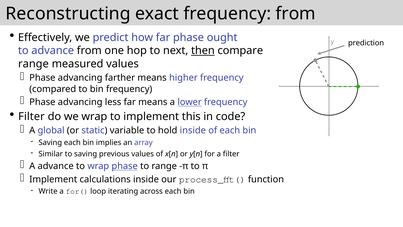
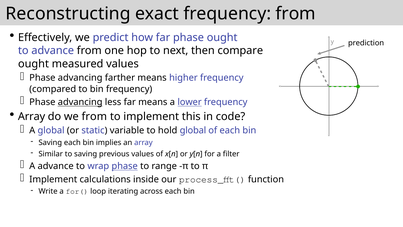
then underline: present -> none
range at (33, 64): range -> ought
advancing at (80, 102) underline: none -> present
Filter at (31, 116): Filter -> Array
we wrap: wrap -> from
hold inside: inside -> global
